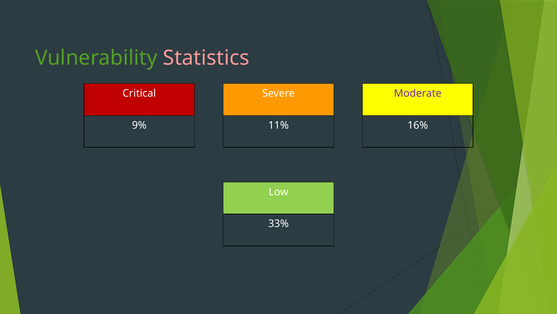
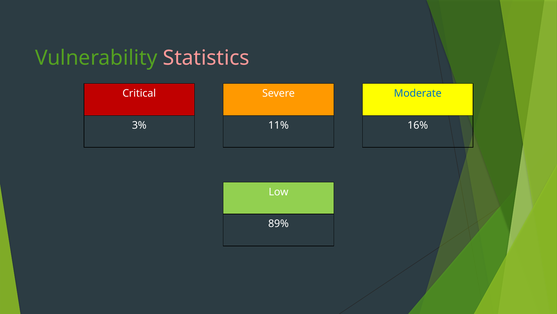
Moderate colour: purple -> blue
9%: 9% -> 3%
33%: 33% -> 89%
